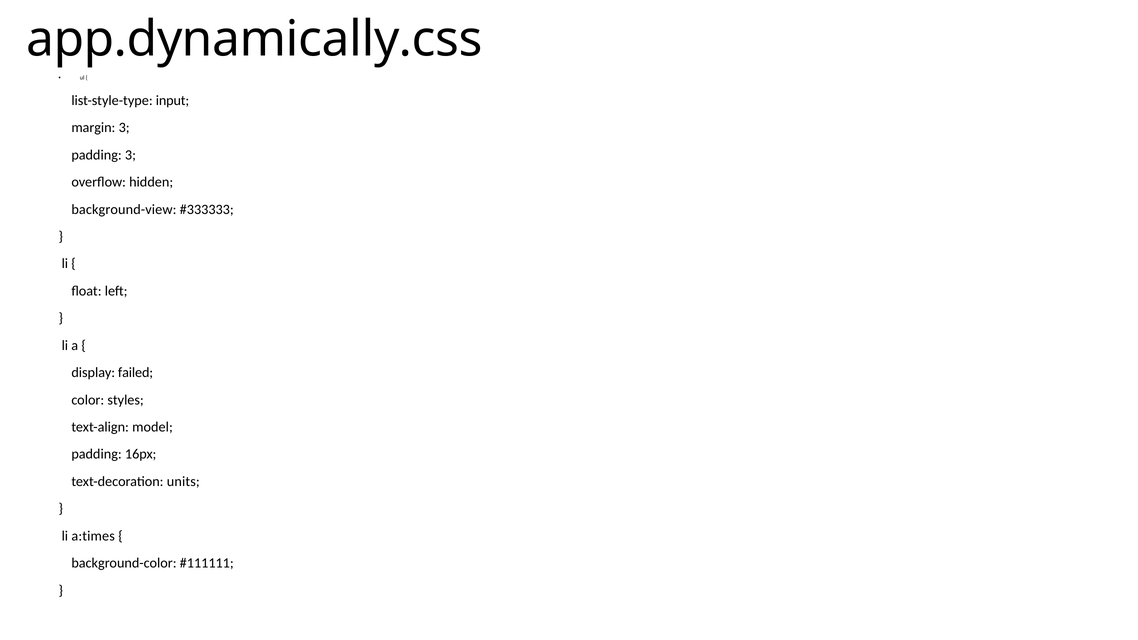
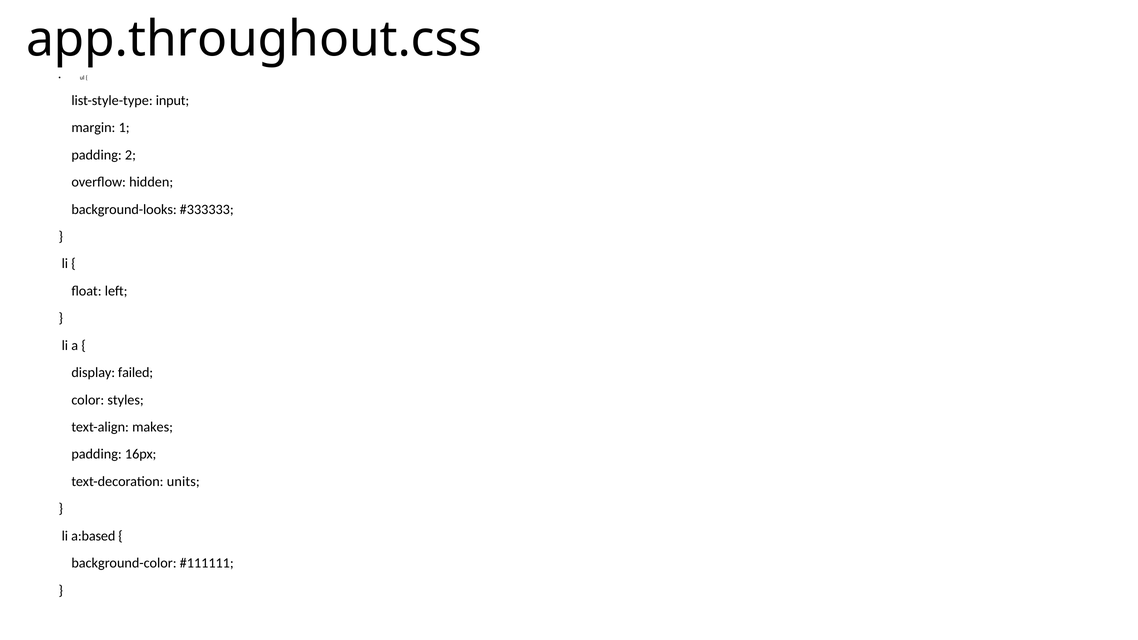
app.dynamically.css: app.dynamically.css -> app.throughout.css
margin 3: 3 -> 1
padding 3: 3 -> 2
background-view: background-view -> background-looks
model: model -> makes
a:times: a:times -> a:based
